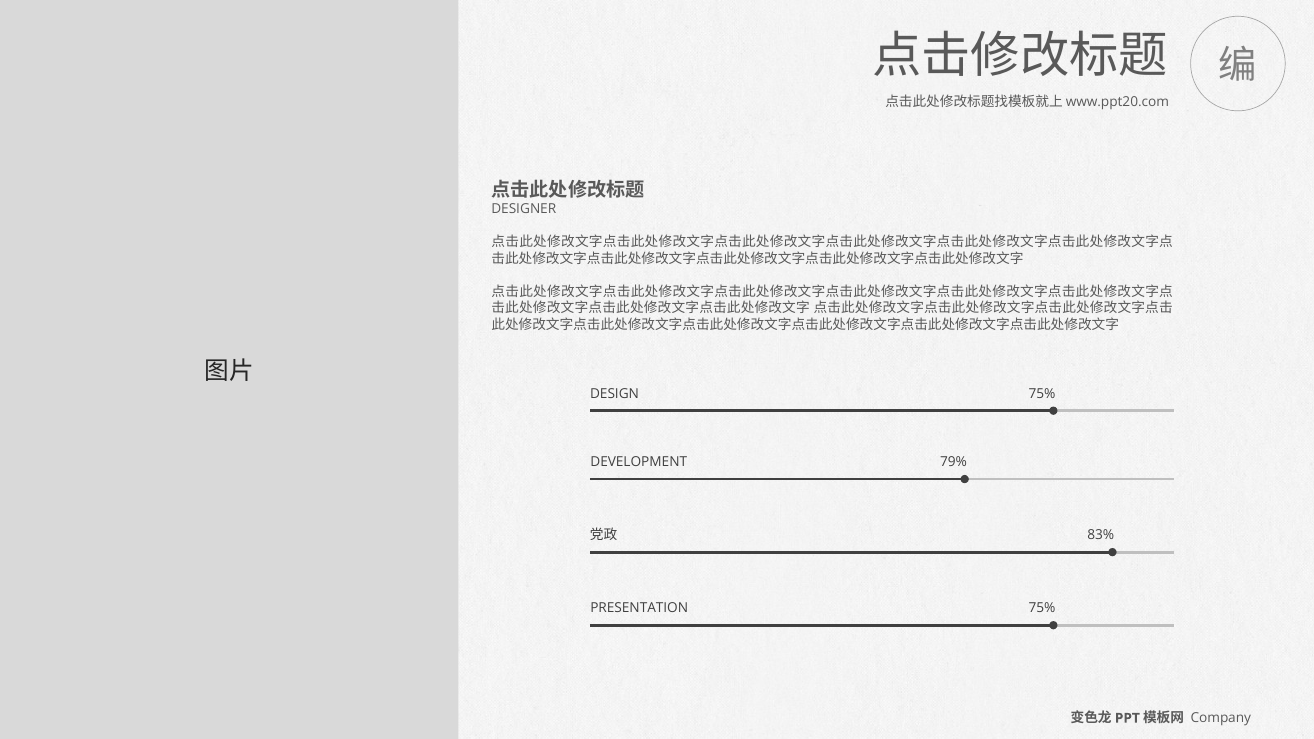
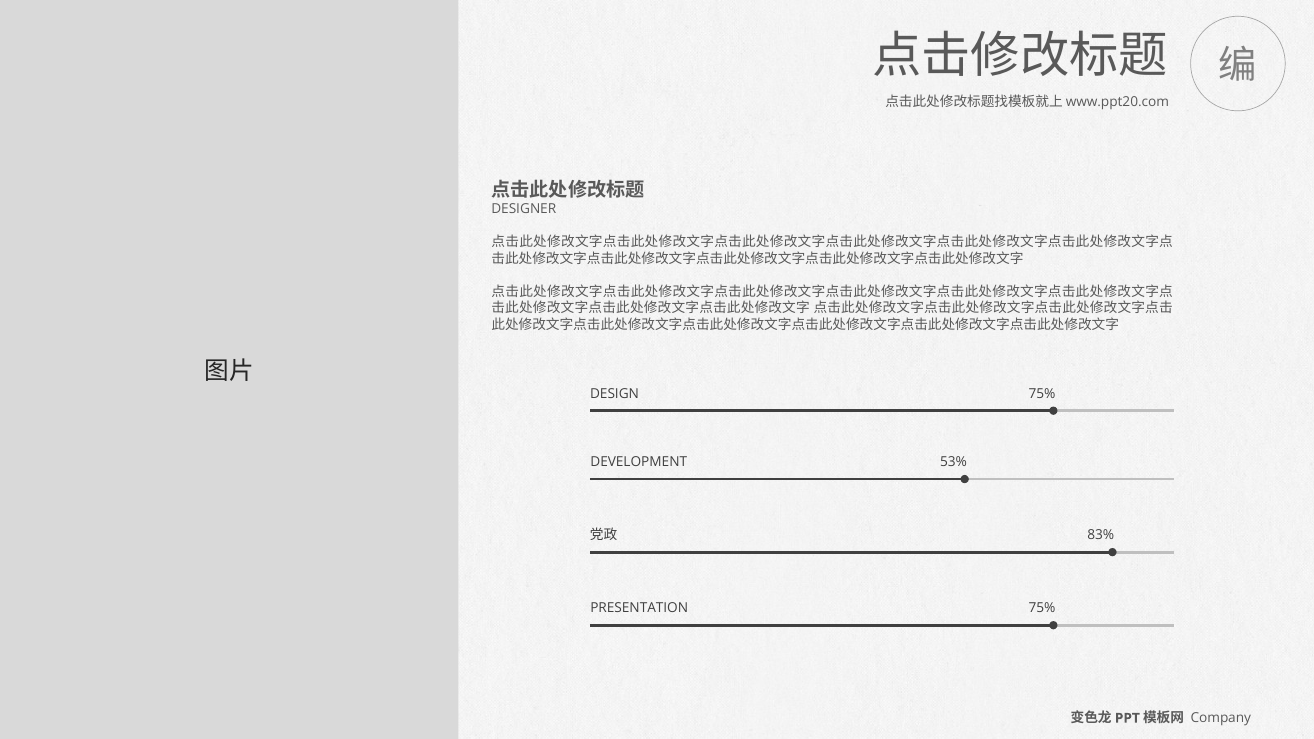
79%: 79% -> 53%
